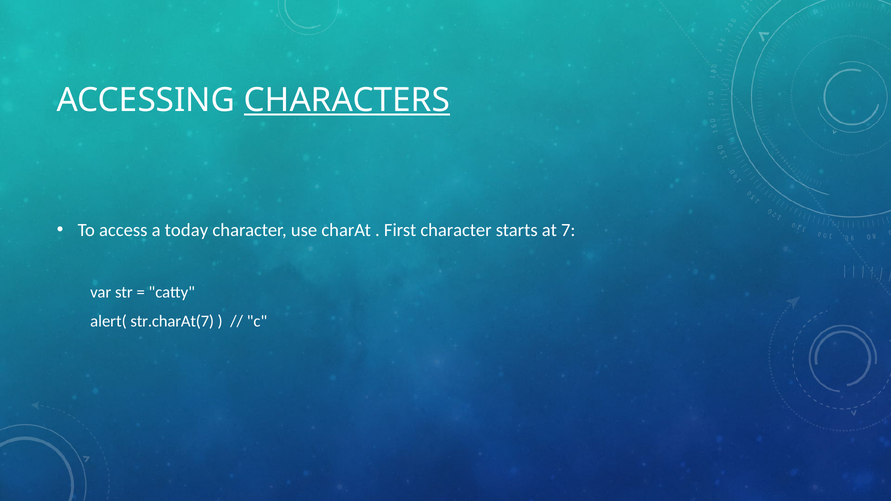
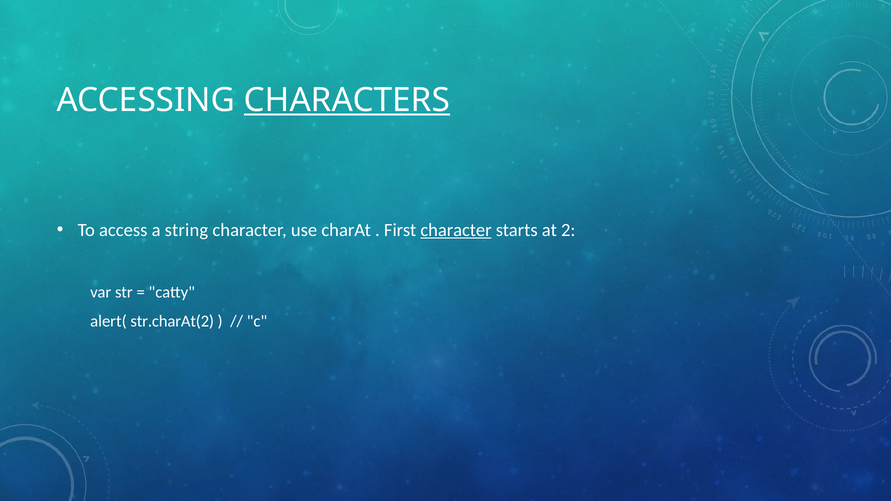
today: today -> string
character at (456, 230) underline: none -> present
7: 7 -> 2
str.charAt(7: str.charAt(7 -> str.charAt(2
